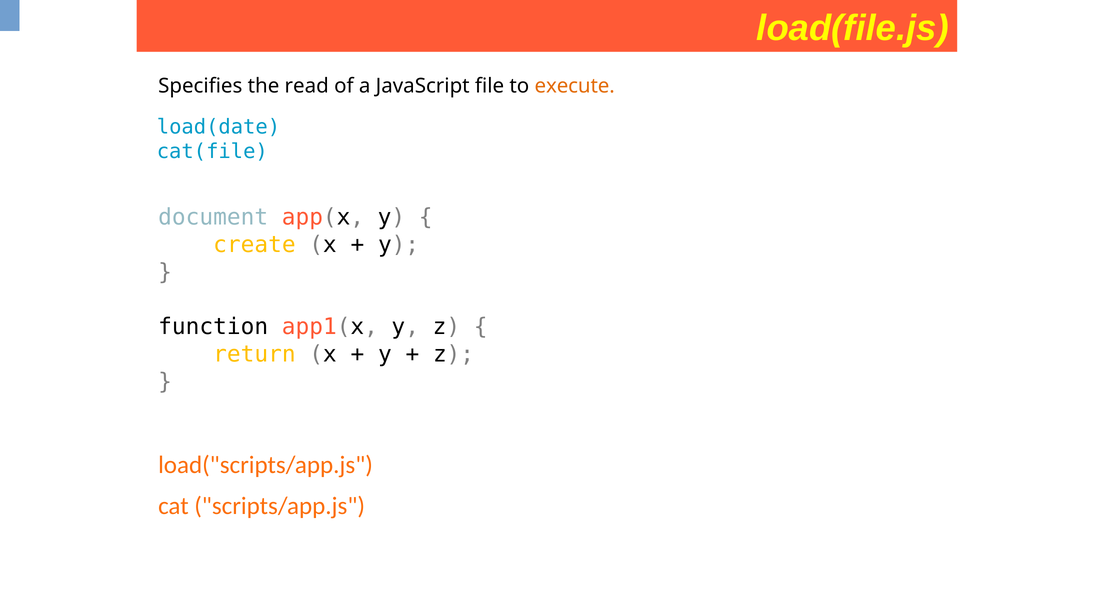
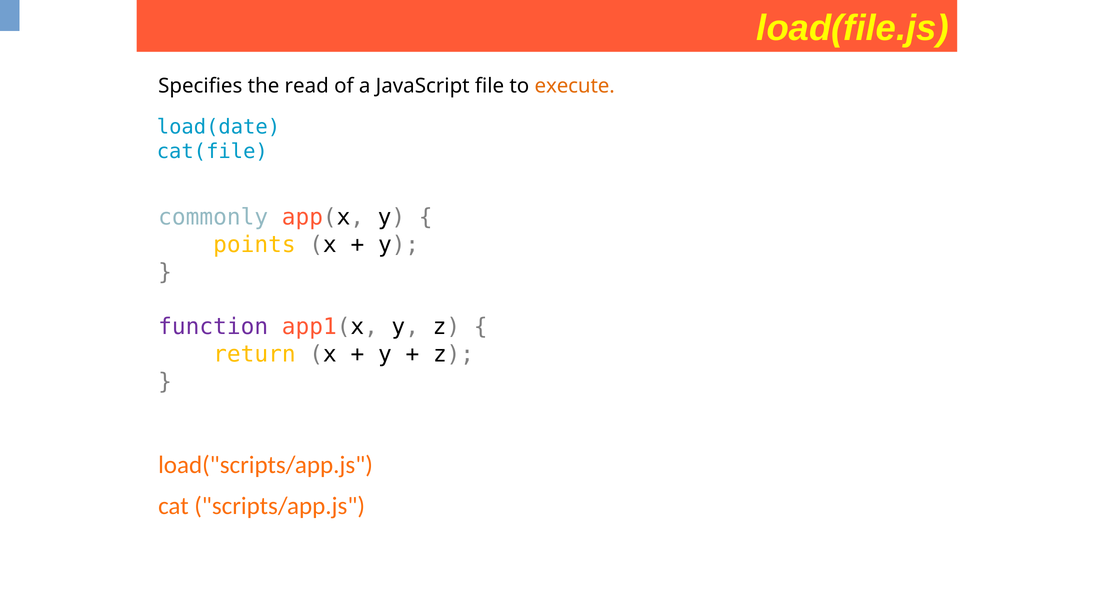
document: document -> commonly
create: create -> points
function colour: black -> purple
